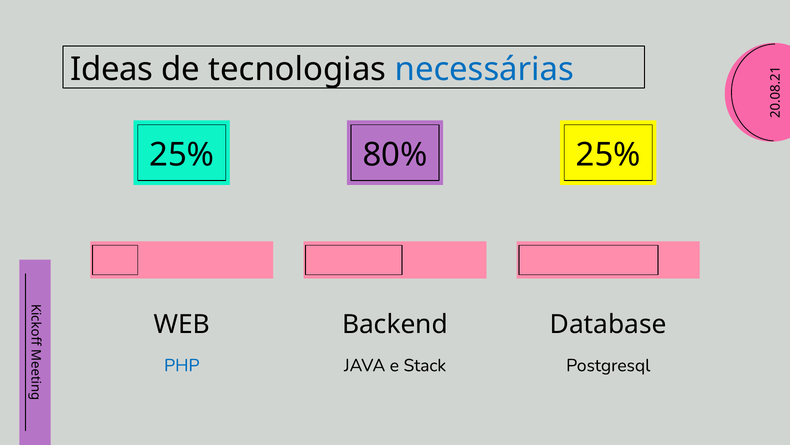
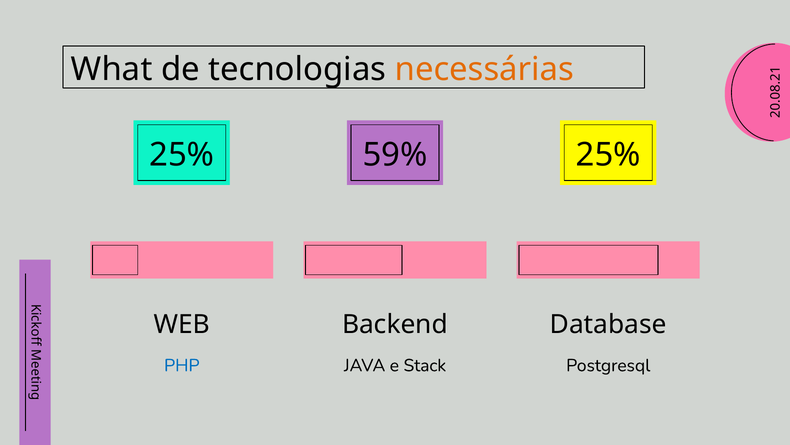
Ideas: Ideas -> What
necessárias colour: blue -> orange
80%: 80% -> 59%
